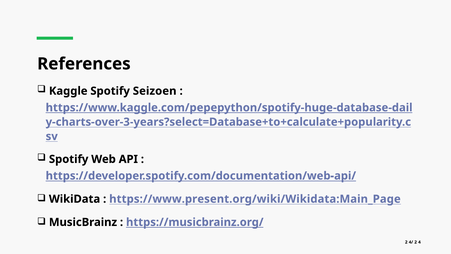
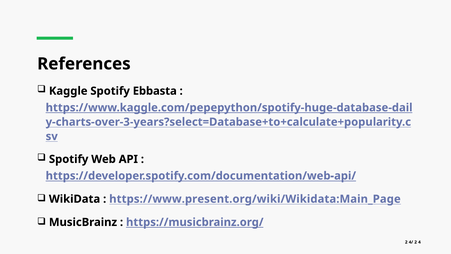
Seizoen: Seizoen -> Ebbasta
